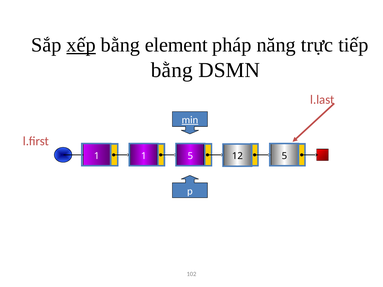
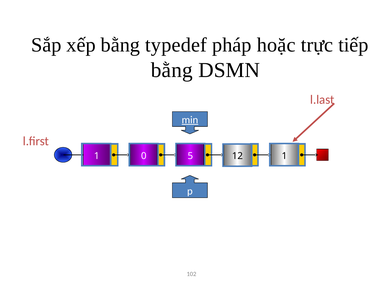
xếp underline: present -> none
element: element -> typedef
năng: năng -> hoặc
1 1: 1 -> 0
12 5: 5 -> 1
